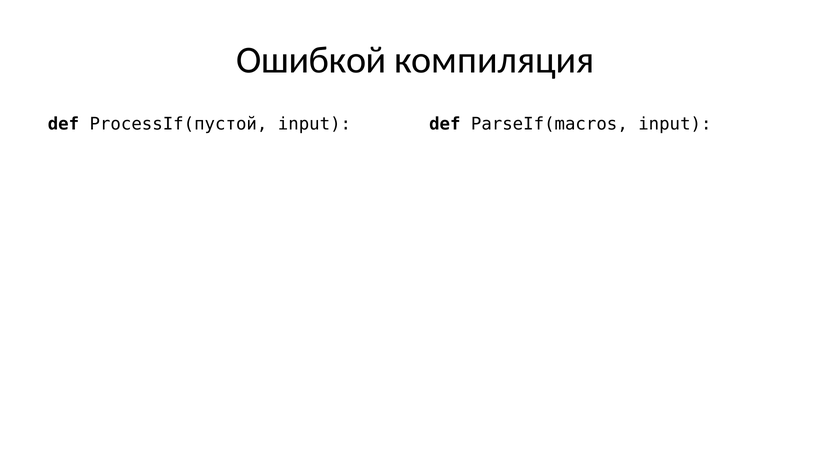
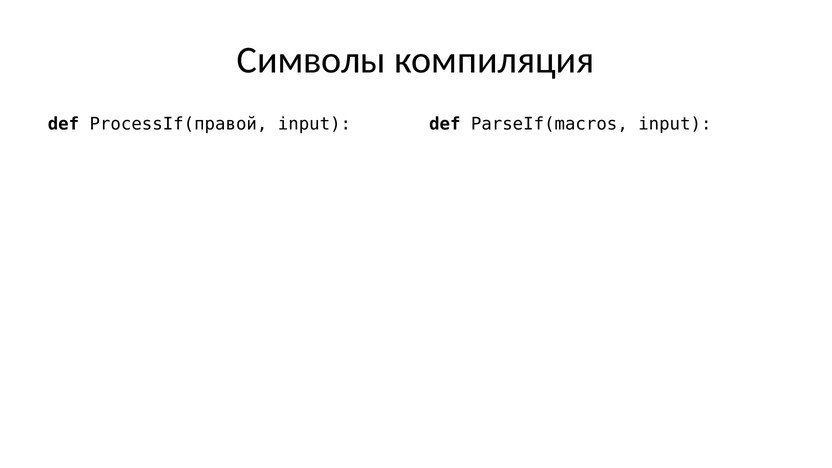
Ошибкой: Ошибкой -> Символы
ProcessIf(пустой: ProcessIf(пустой -> ProcessIf(правой
